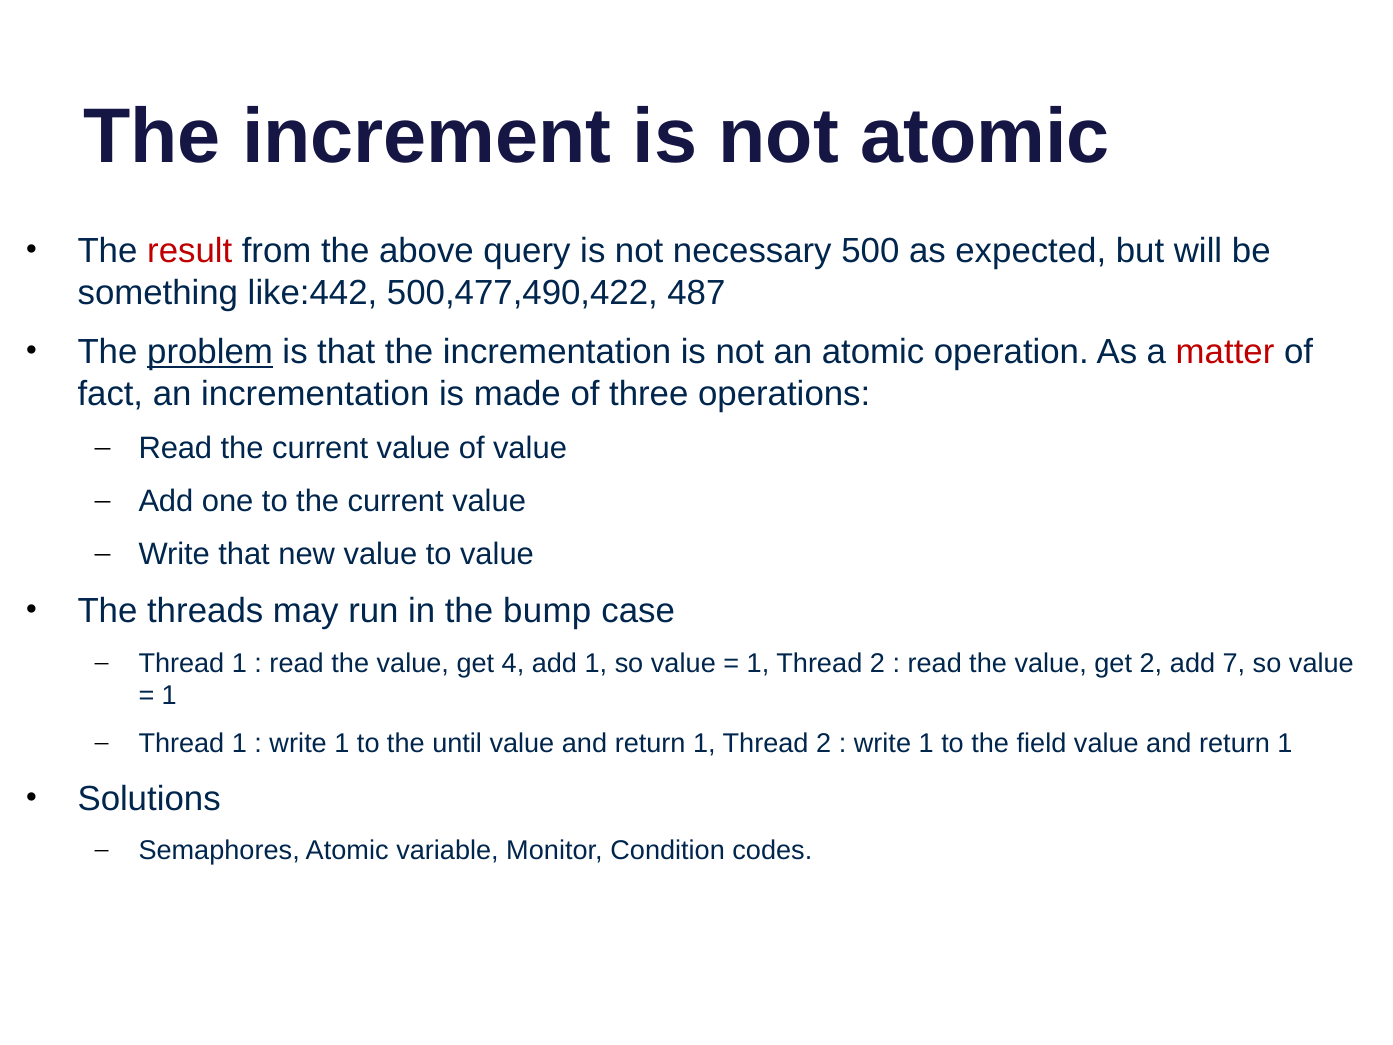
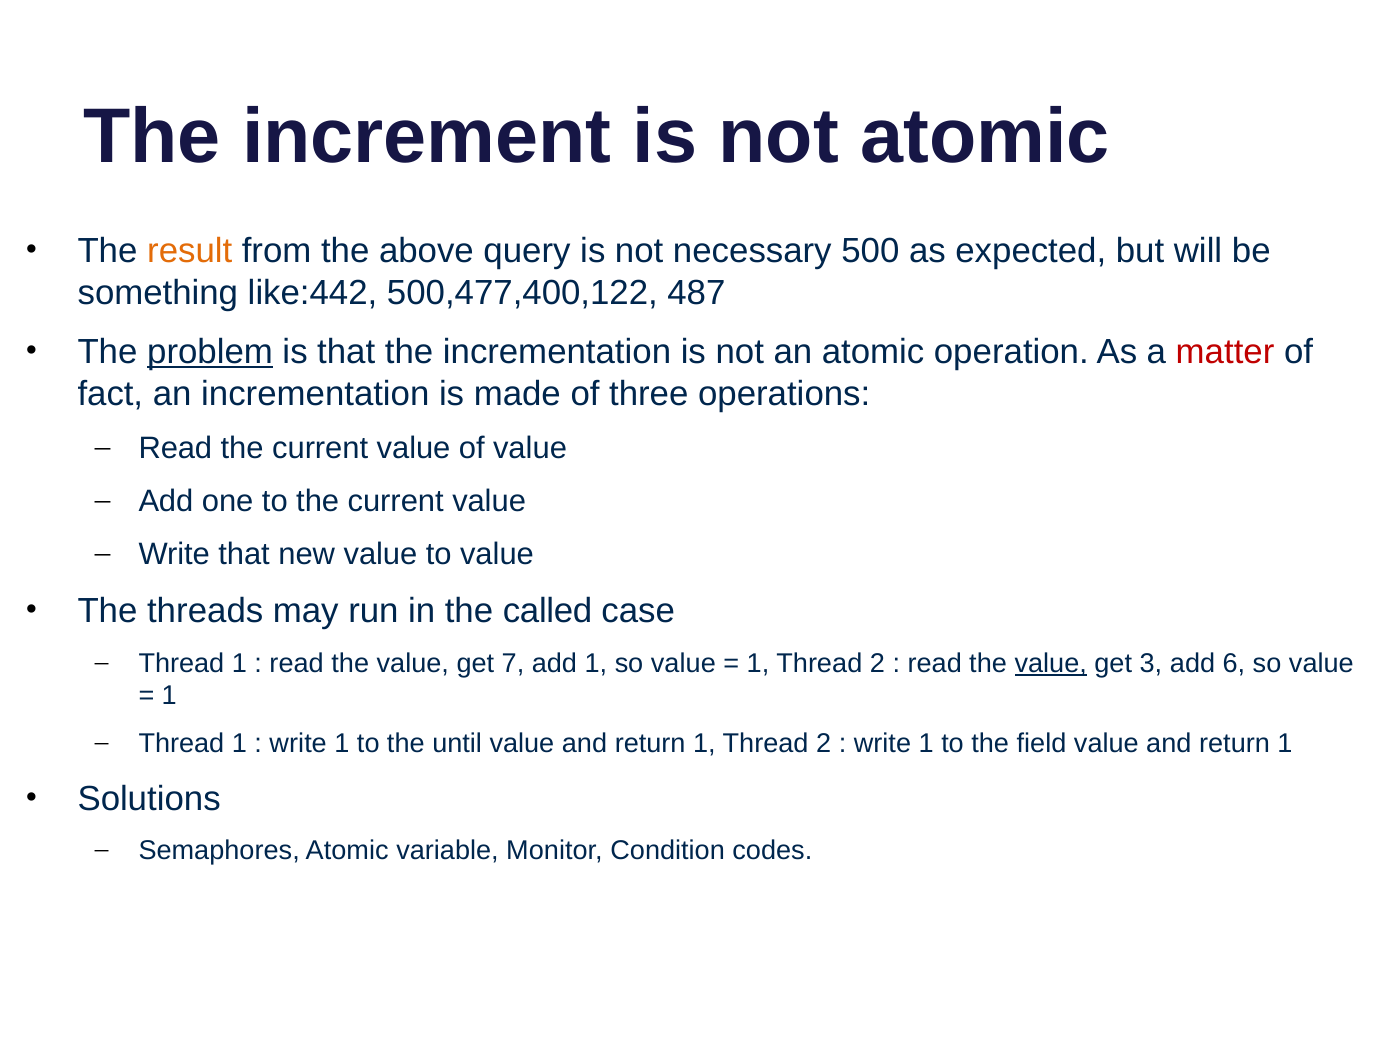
result colour: red -> orange
500,477,490,422: 500,477,490,422 -> 500,477,400,122
bump: bump -> called
4: 4 -> 7
value at (1051, 663) underline: none -> present
get 2: 2 -> 3
7: 7 -> 6
